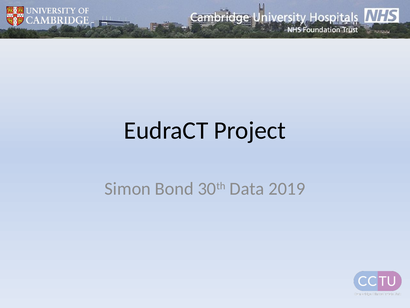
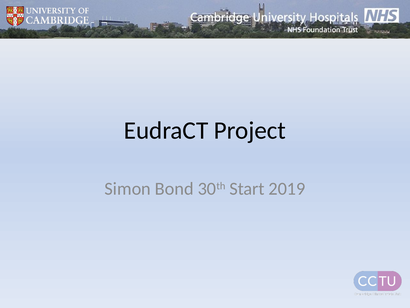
Data: Data -> Start
